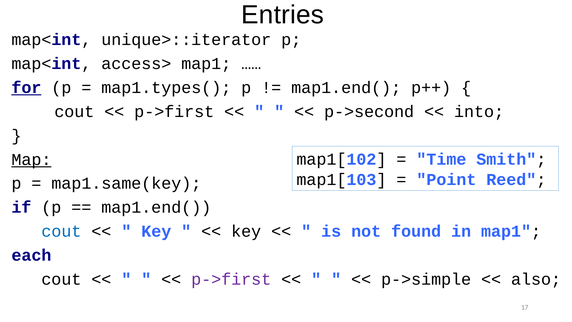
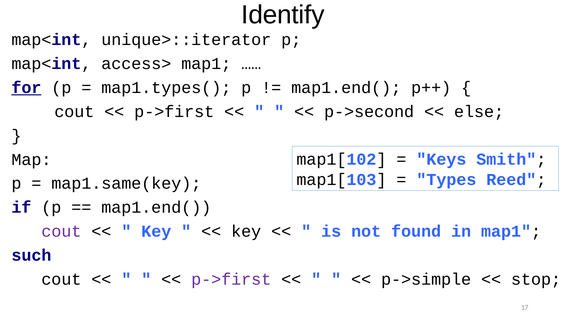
Entries: Entries -> Identify
into: into -> else
Map underline: present -> none
Time: Time -> Keys
Point: Point -> Types
cout at (61, 231) colour: blue -> purple
each: each -> such
also: also -> stop
